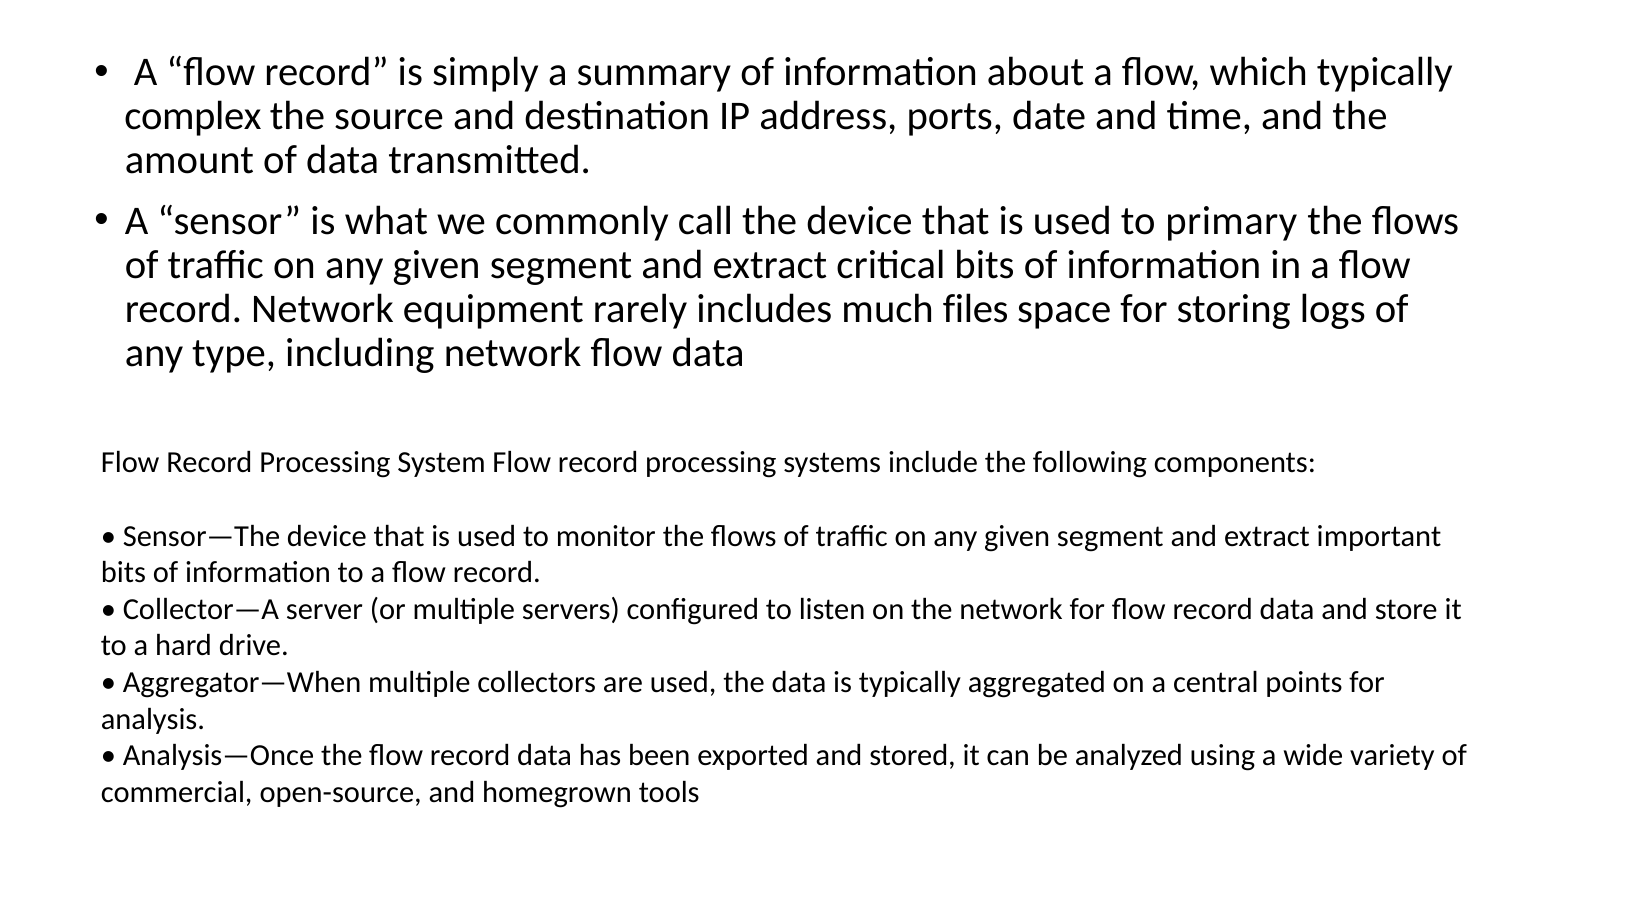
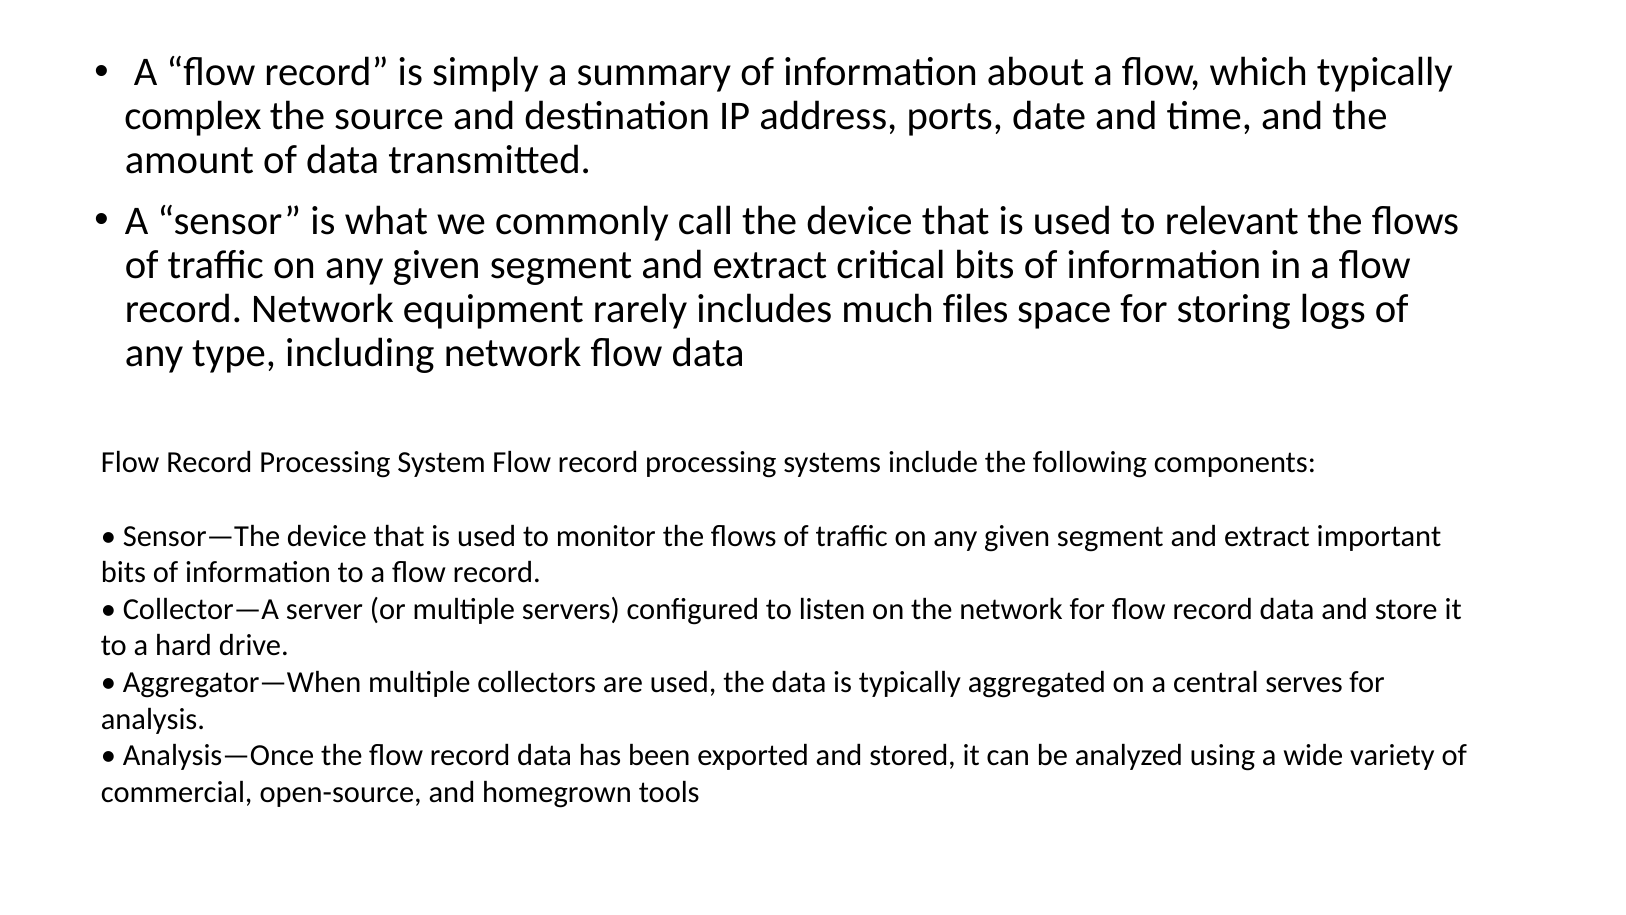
primary: primary -> relevant
points: points -> serves
